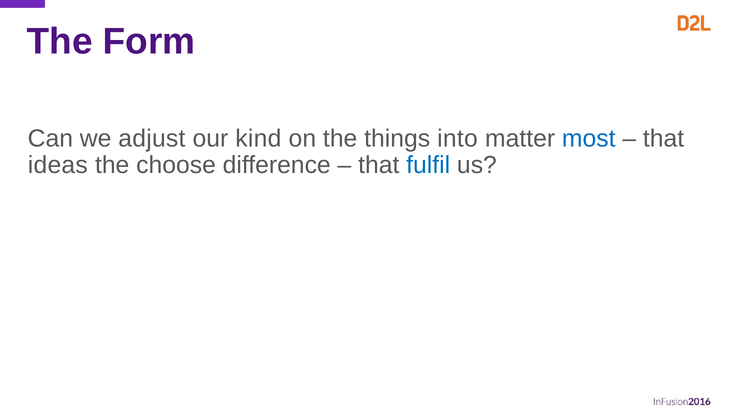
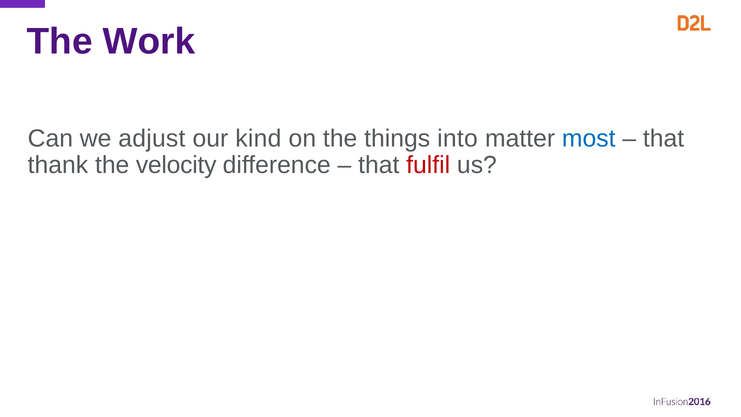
Form: Form -> Work
ideas: ideas -> thank
choose: choose -> velocity
fulfil colour: blue -> red
